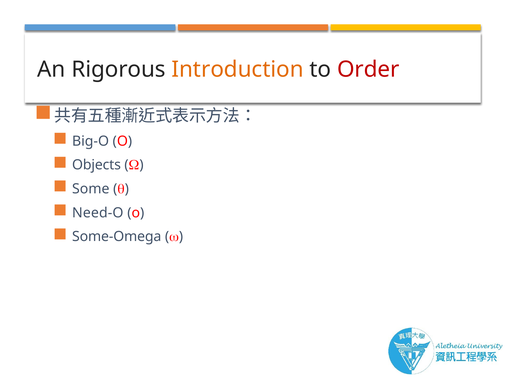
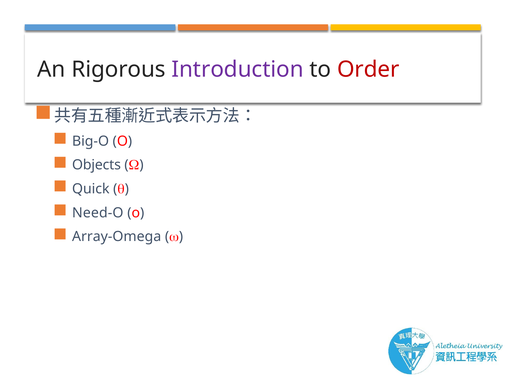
Introduction colour: orange -> purple
Some: Some -> Quick
Some-Omega: Some-Omega -> Array-Omega
